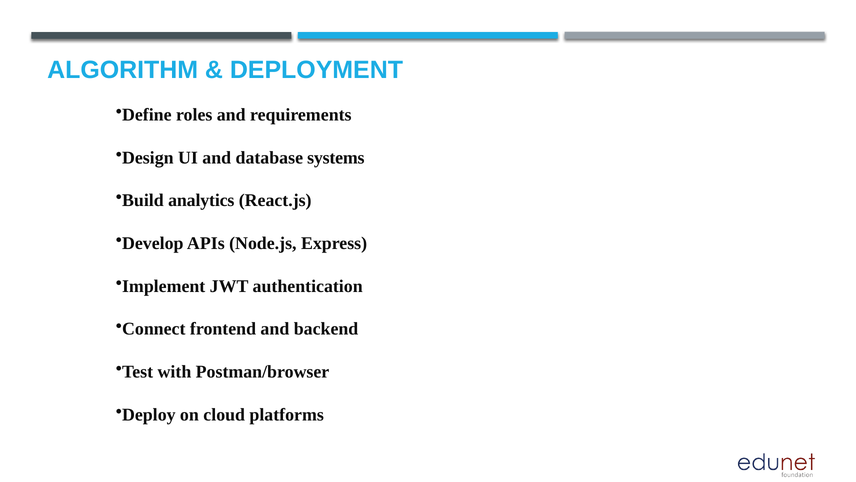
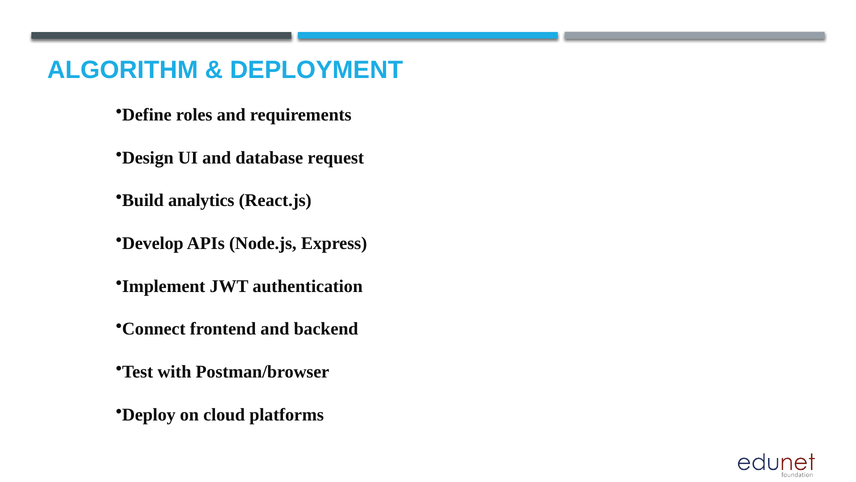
systems: systems -> request
